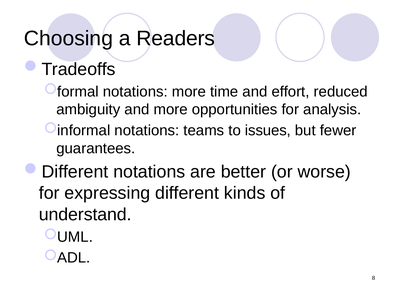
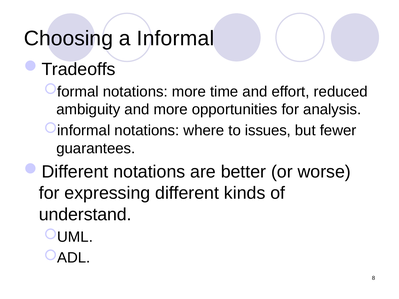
Readers: Readers -> Informal
teams: teams -> where
